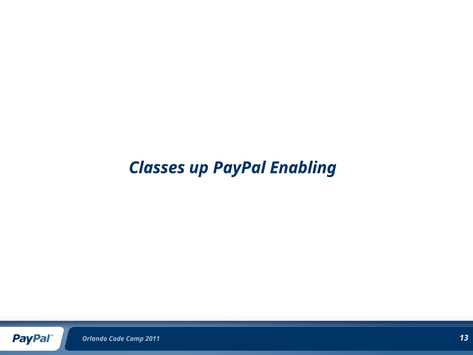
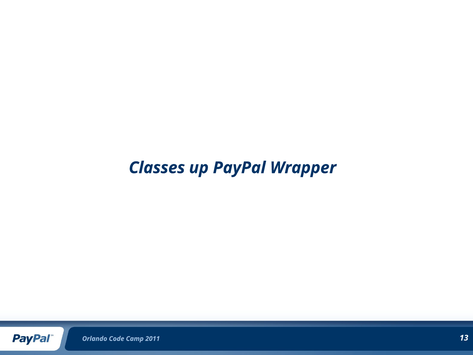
Enabling: Enabling -> Wrapper
